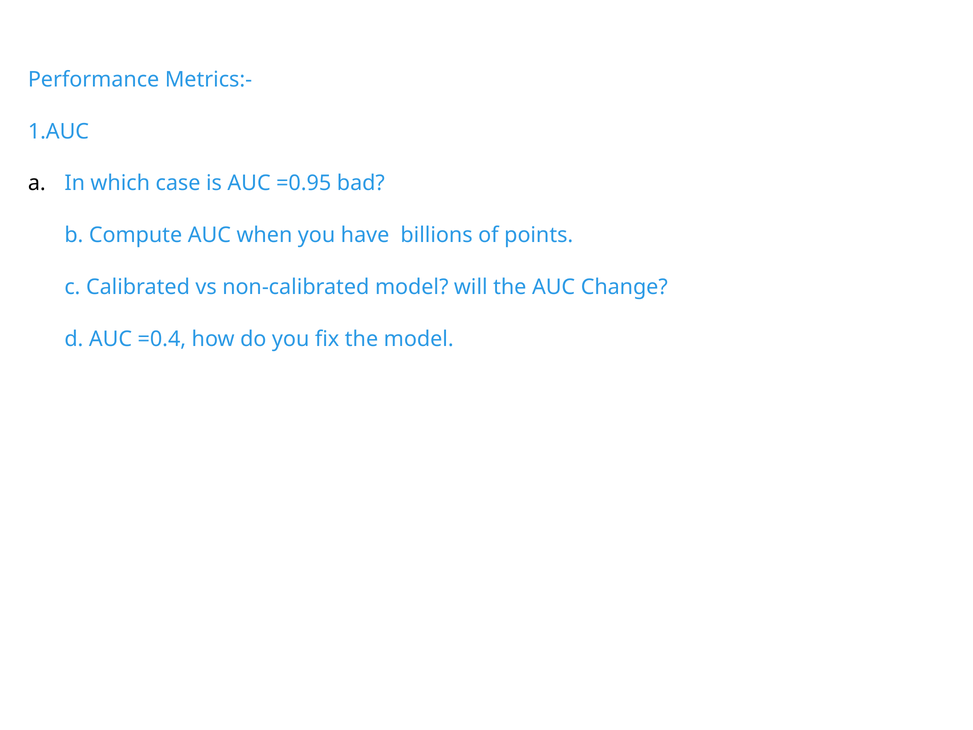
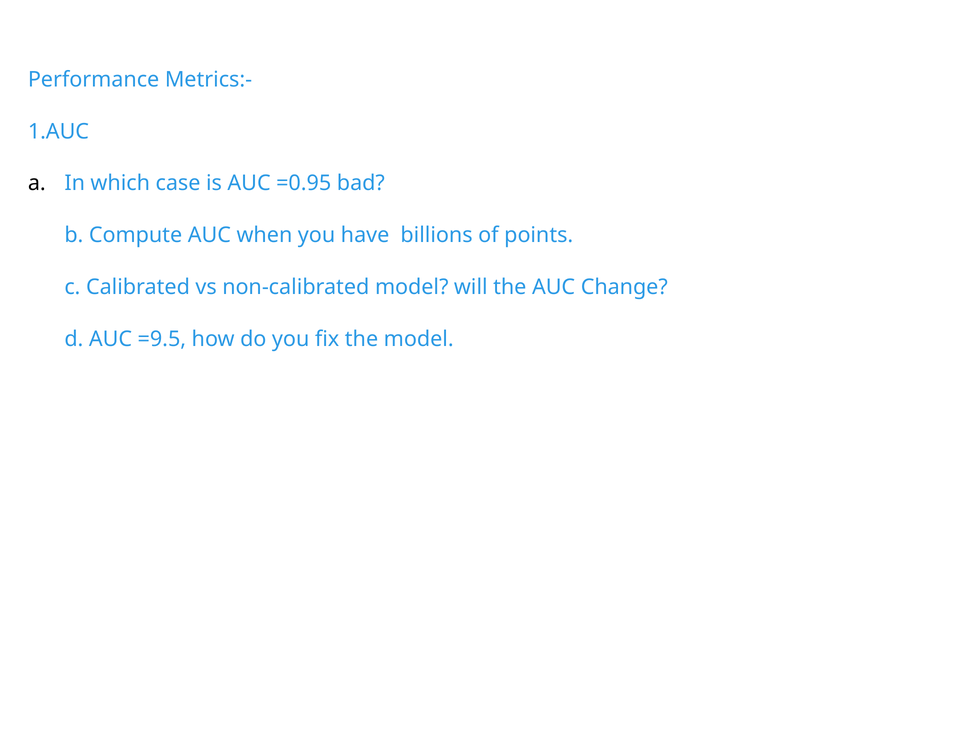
=0.4: =0.4 -> =9.5
